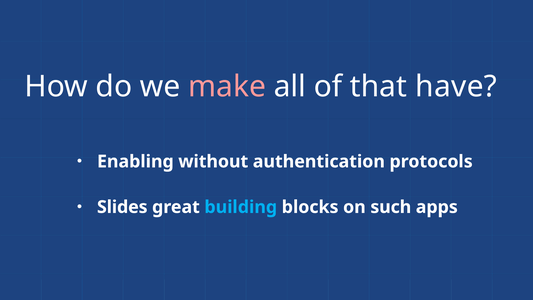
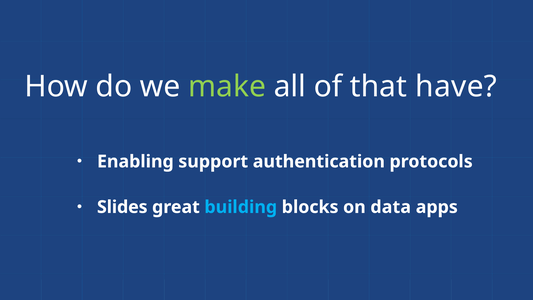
make colour: pink -> light green
without: without -> support
such: such -> data
